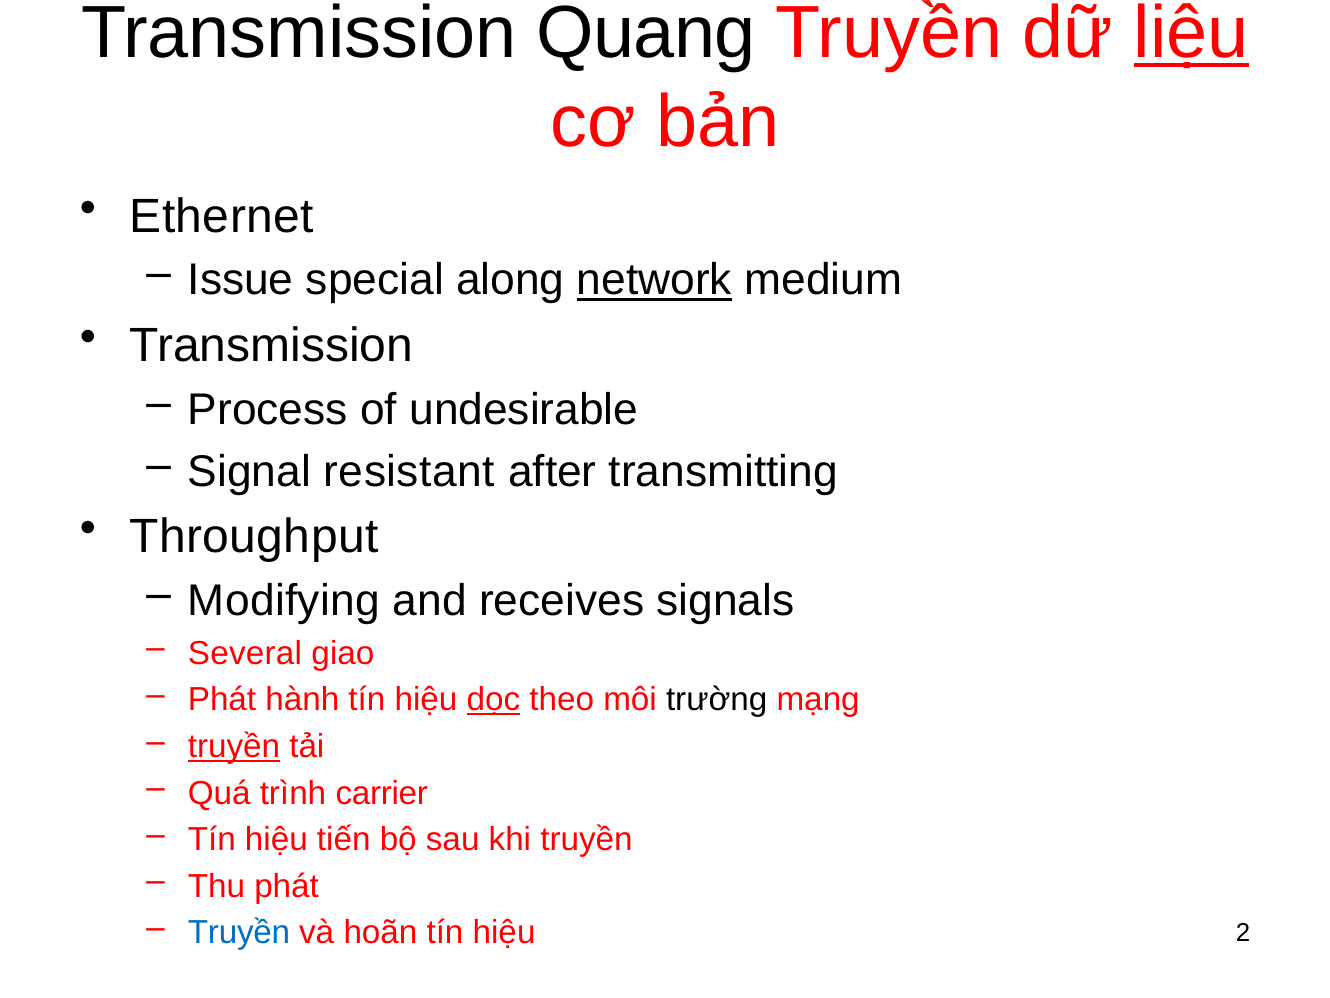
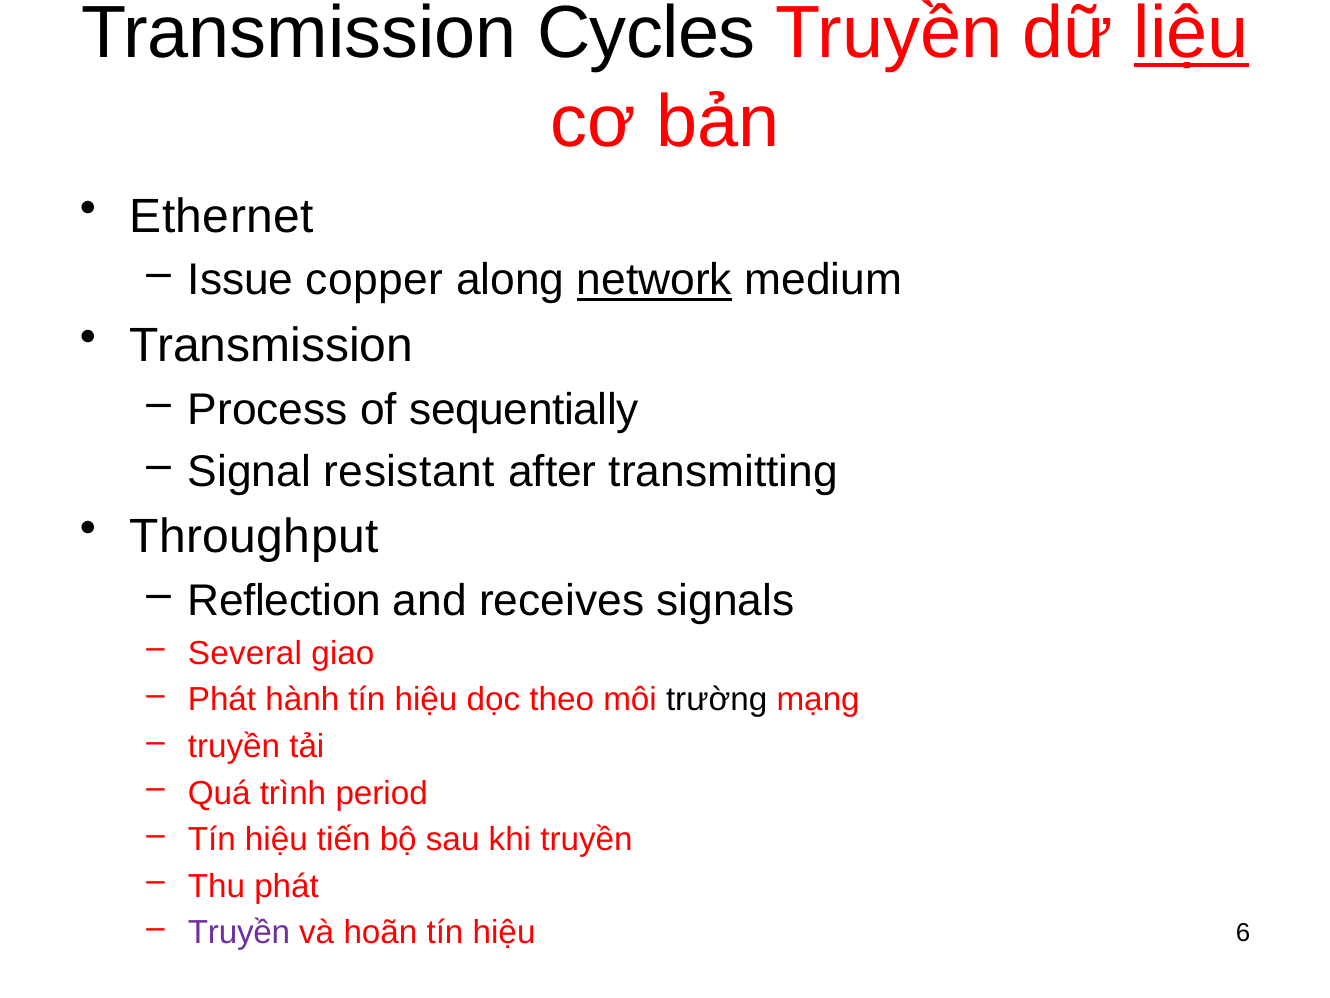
Quang: Quang -> Cycles
special: special -> copper
undesirable: undesirable -> sequentially
Modifying: Modifying -> Reflection
dọc underline: present -> none
truyền at (234, 746) underline: present -> none
carrier: carrier -> period
Truyền at (239, 932) colour: blue -> purple
2: 2 -> 6
